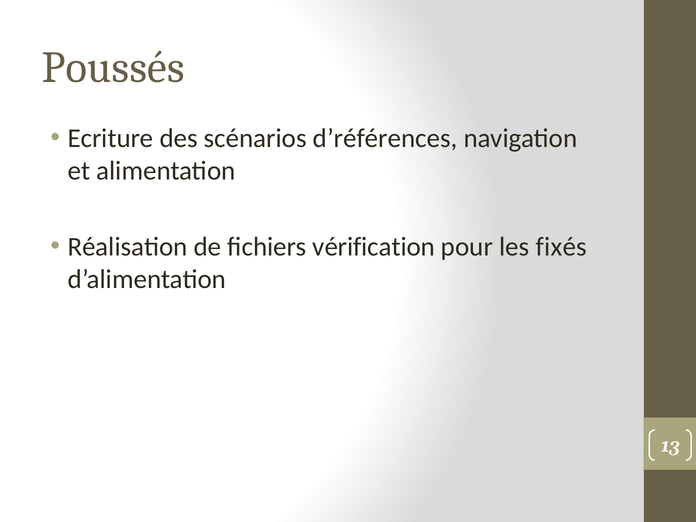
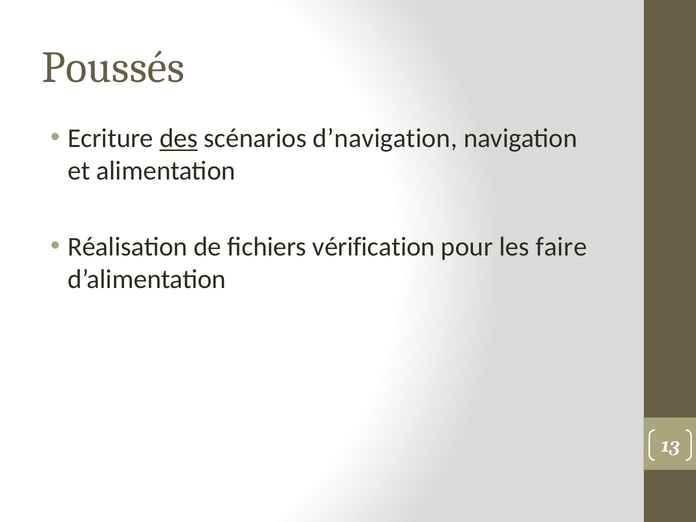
des underline: none -> present
d’références: d’références -> d’navigation
fixés: fixés -> faire
